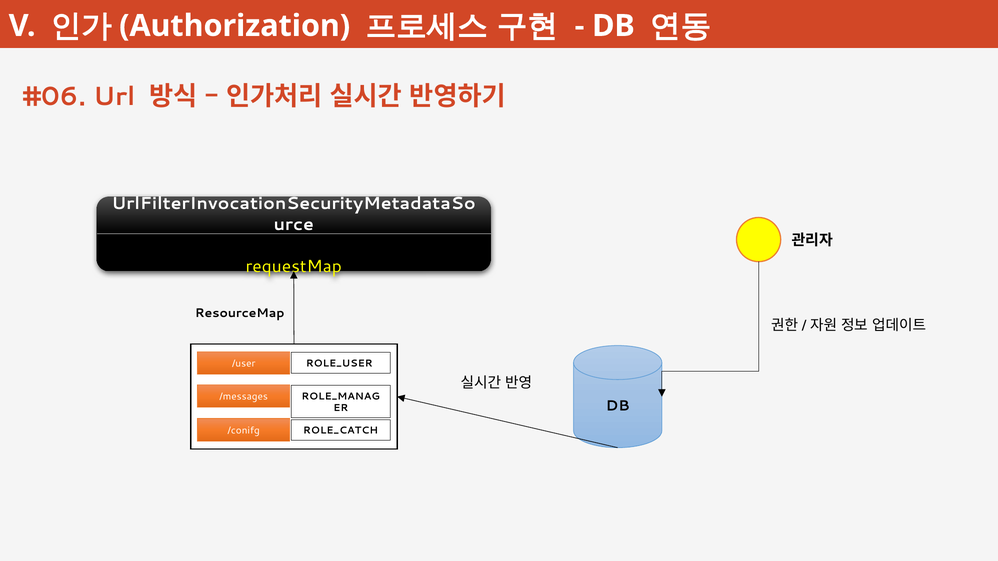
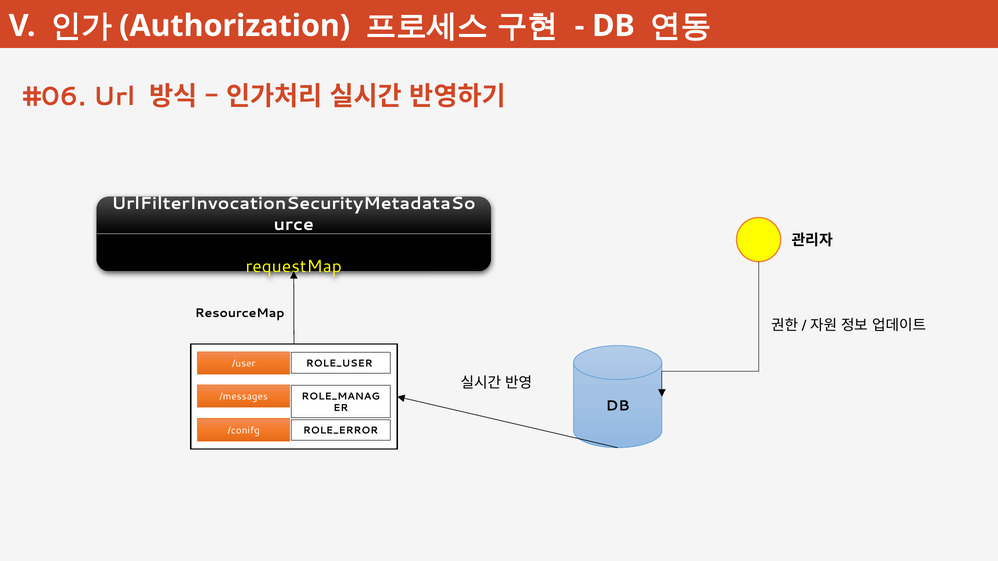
ROLE_CATCH: ROLE_CATCH -> ROLE_ERROR
